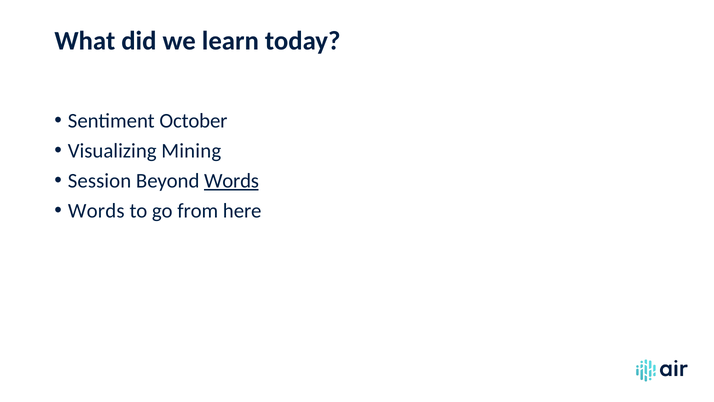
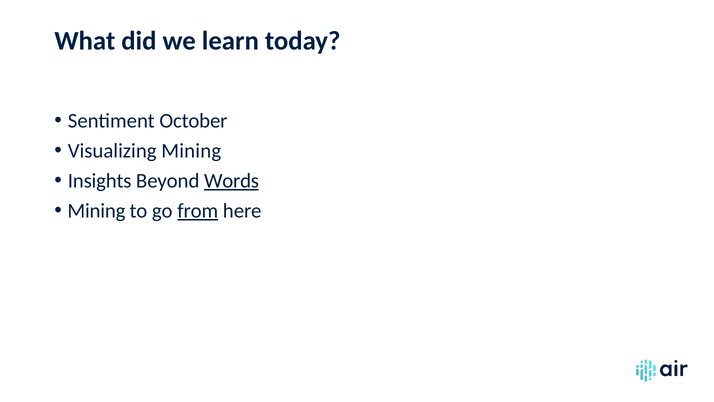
Session: Session -> Insights
Words at (96, 211): Words -> Mining
from underline: none -> present
